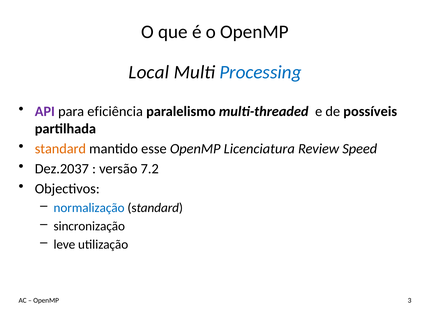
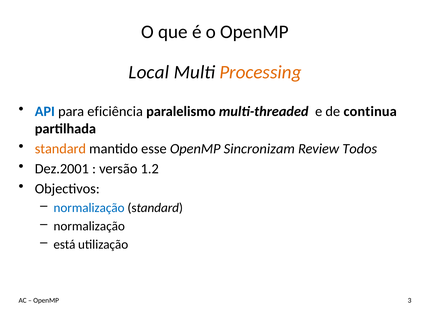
Processing colour: blue -> orange
API colour: purple -> blue
possíveis: possíveis -> continua
Licenciatura: Licenciatura -> Sincronizam
Speed: Speed -> Todos
Dez.2037: Dez.2037 -> Dez.2001
7.2: 7.2 -> 1.2
sincronização at (89, 226): sincronização -> normalização
leve: leve -> está
